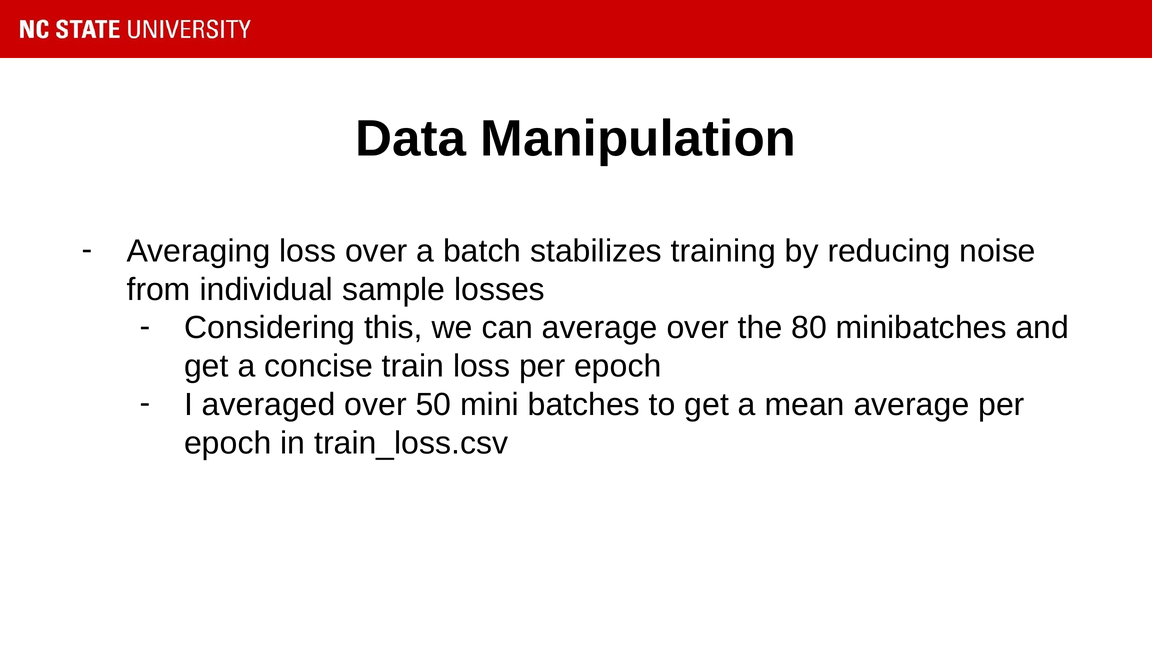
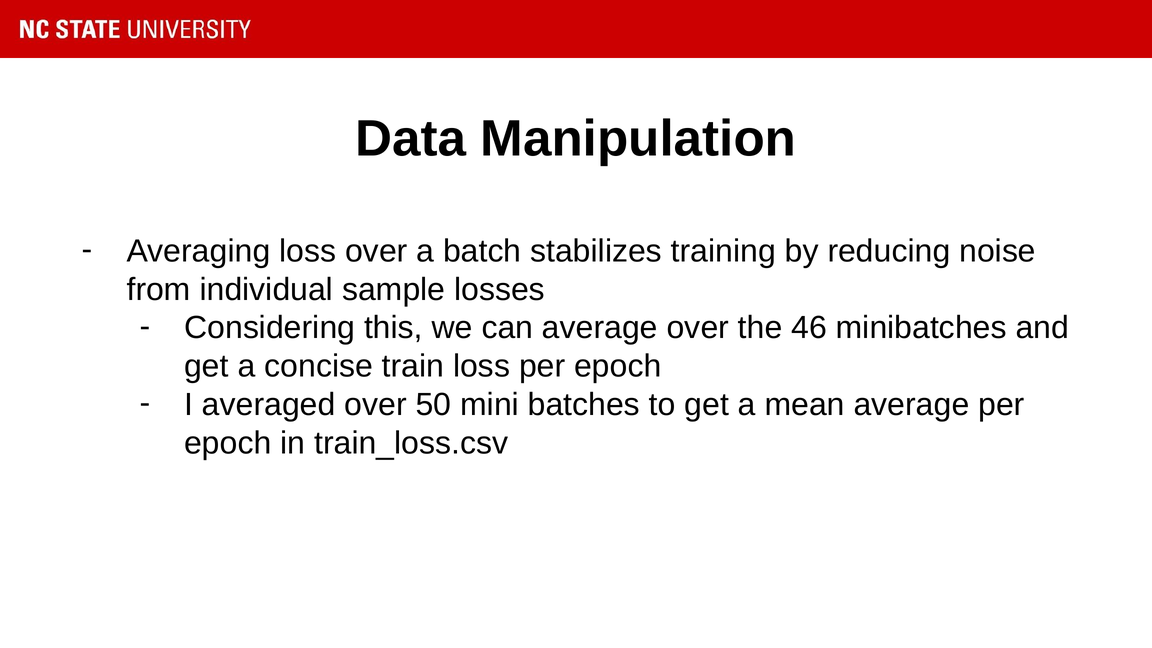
80: 80 -> 46
